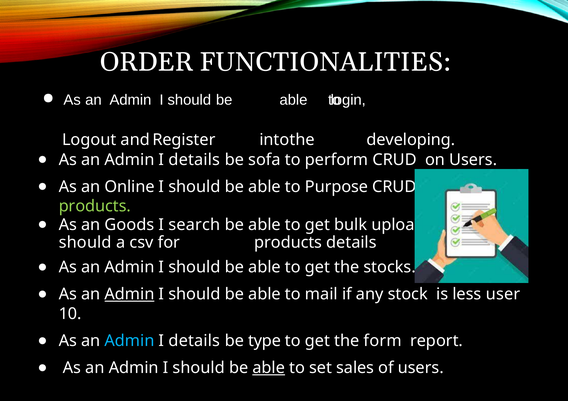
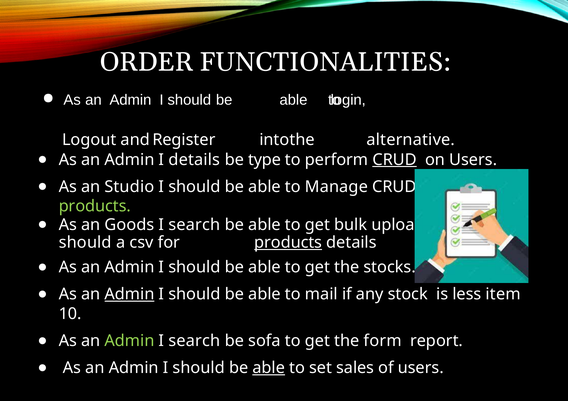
developing: developing -> alternative
sofa: sofa -> type
CRUD at (395, 160) underline: none -> present
Online: Online -> Studio
Purpose: Purpose -> Manage
products at (288, 243) underline: none -> present
user: user -> item
Admin at (129, 341) colour: light blue -> light green
details at (194, 341): details -> search
type: type -> sofa
